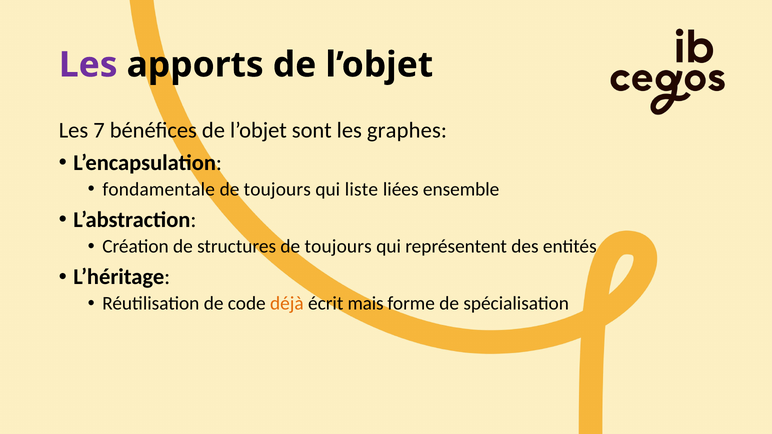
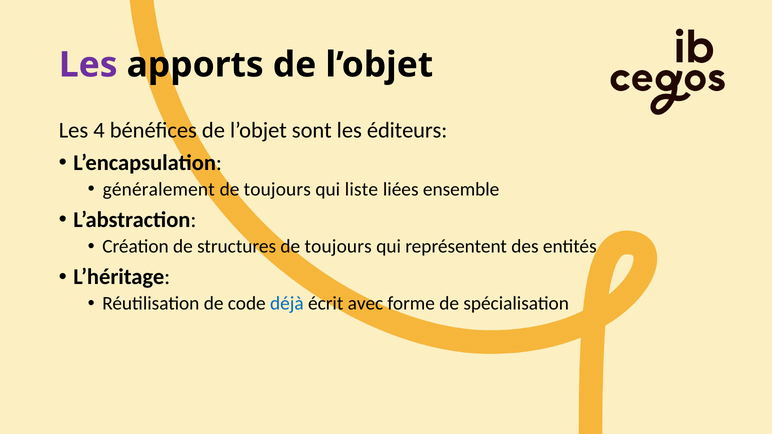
7: 7 -> 4
graphes: graphes -> éditeurs
fondamentale: fondamentale -> généralement
déjà colour: orange -> blue
mais: mais -> avec
